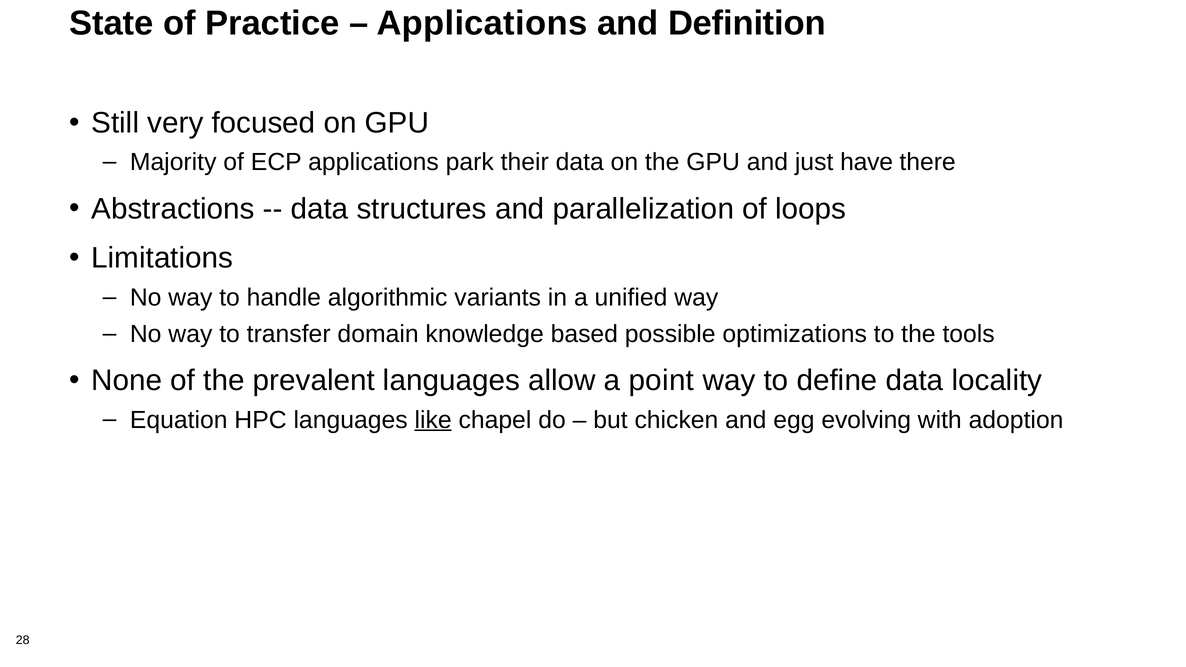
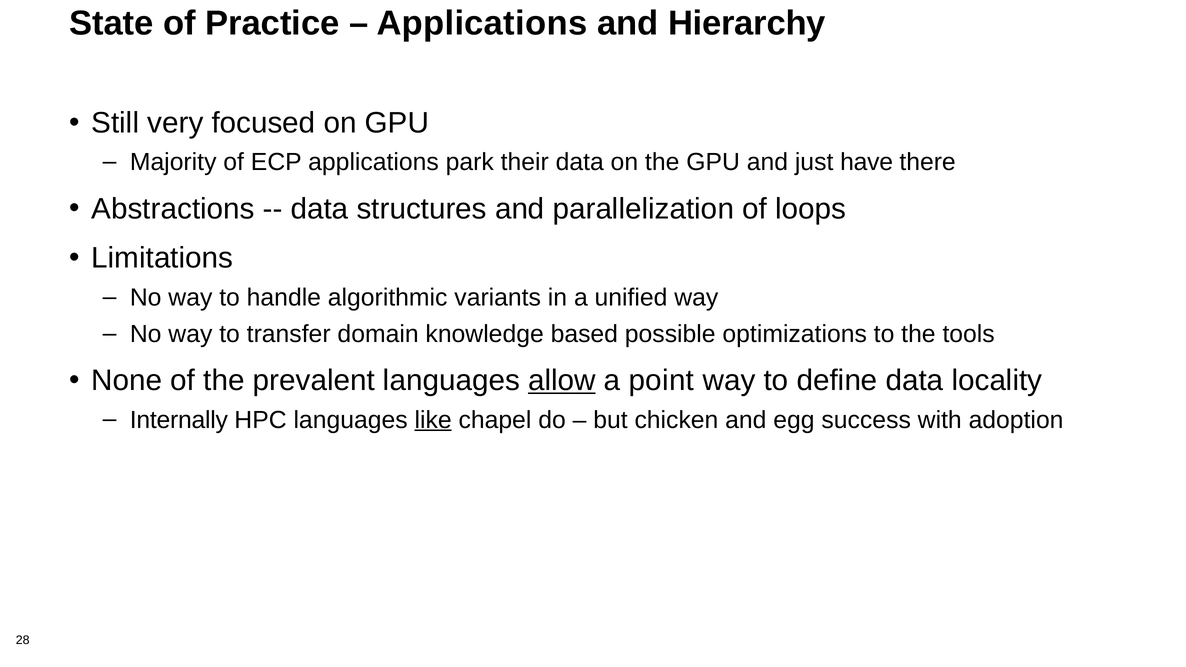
Definition: Definition -> Hierarchy
allow underline: none -> present
Equation: Equation -> Internally
evolving: evolving -> success
